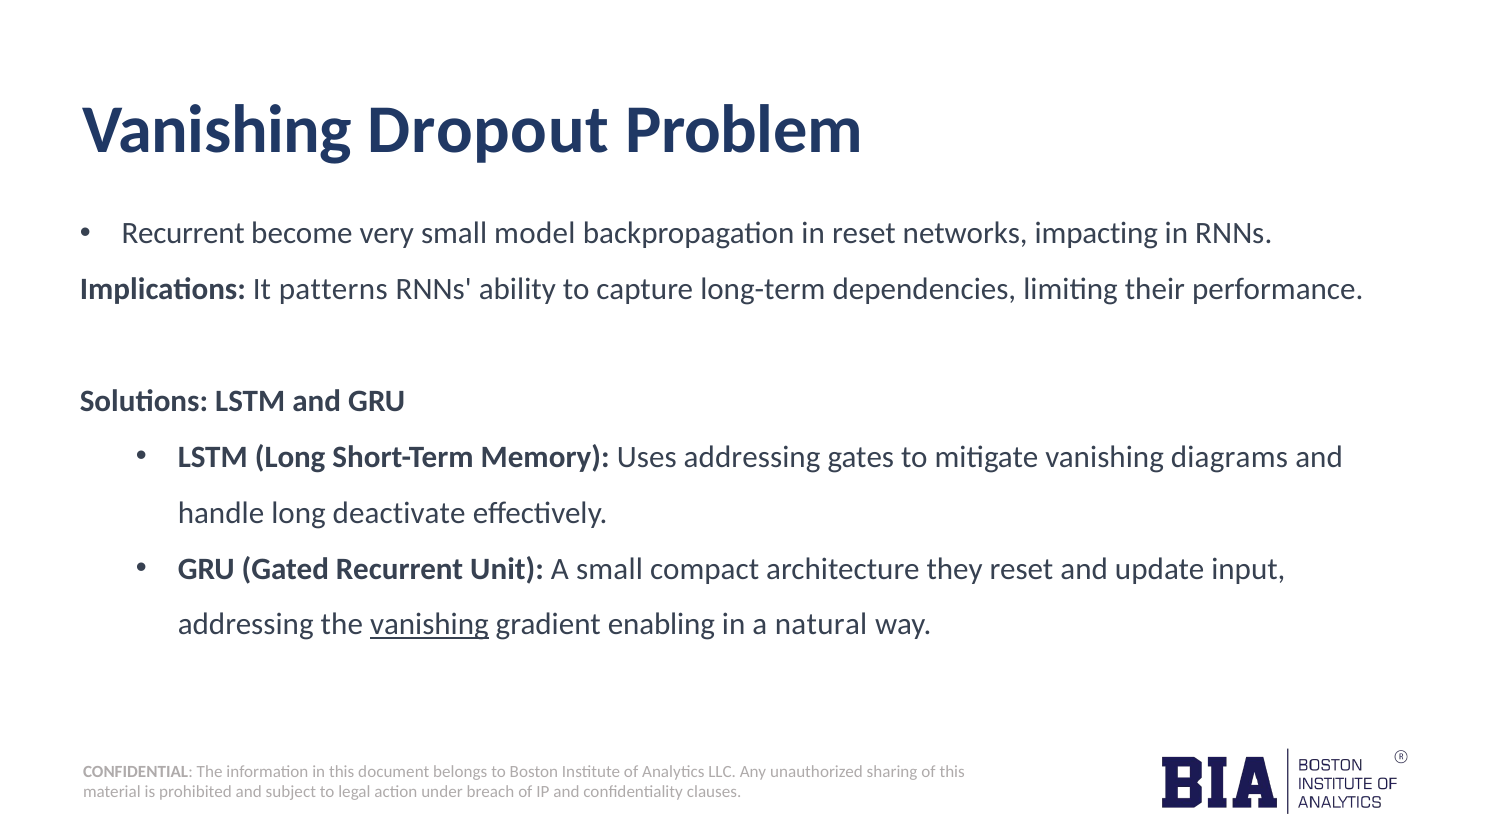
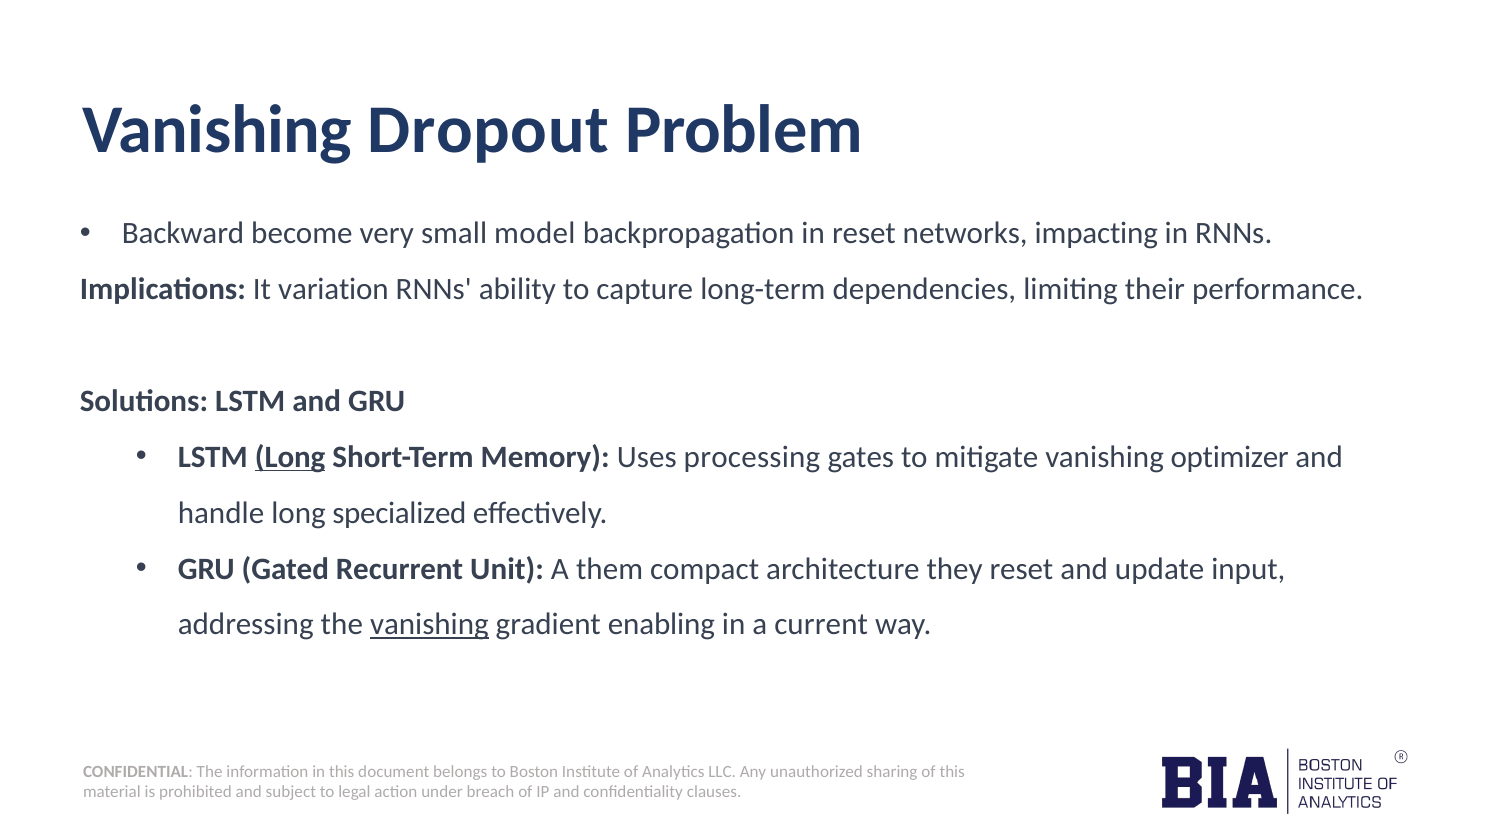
Recurrent at (183, 234): Recurrent -> Backward
patterns: patterns -> variation
Long at (290, 458) underline: none -> present
Uses addressing: addressing -> processing
diagrams: diagrams -> optimizer
deactivate: deactivate -> specialized
A small: small -> them
natural: natural -> current
